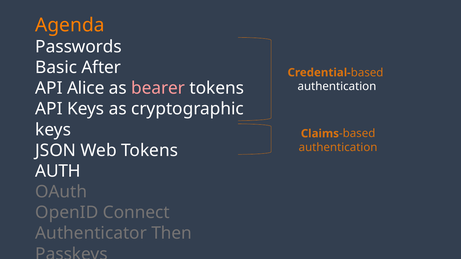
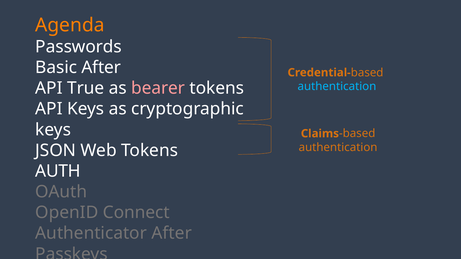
authentication at (337, 86) colour: white -> light blue
Alice: Alice -> True
Authenticator Then: Then -> After
